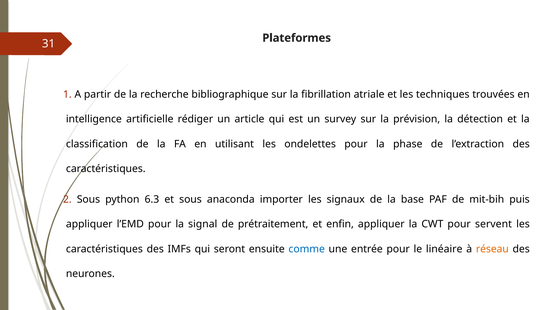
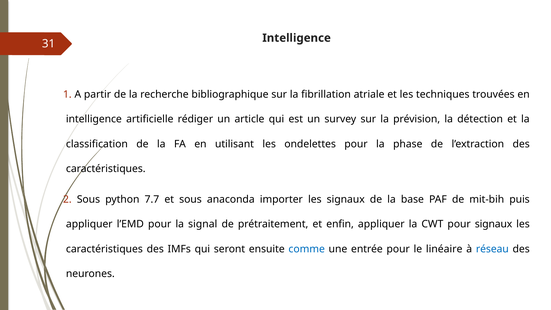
31 Plateformes: Plateformes -> Intelligence
6.3: 6.3 -> 7.7
pour servent: servent -> signaux
réseau colour: orange -> blue
